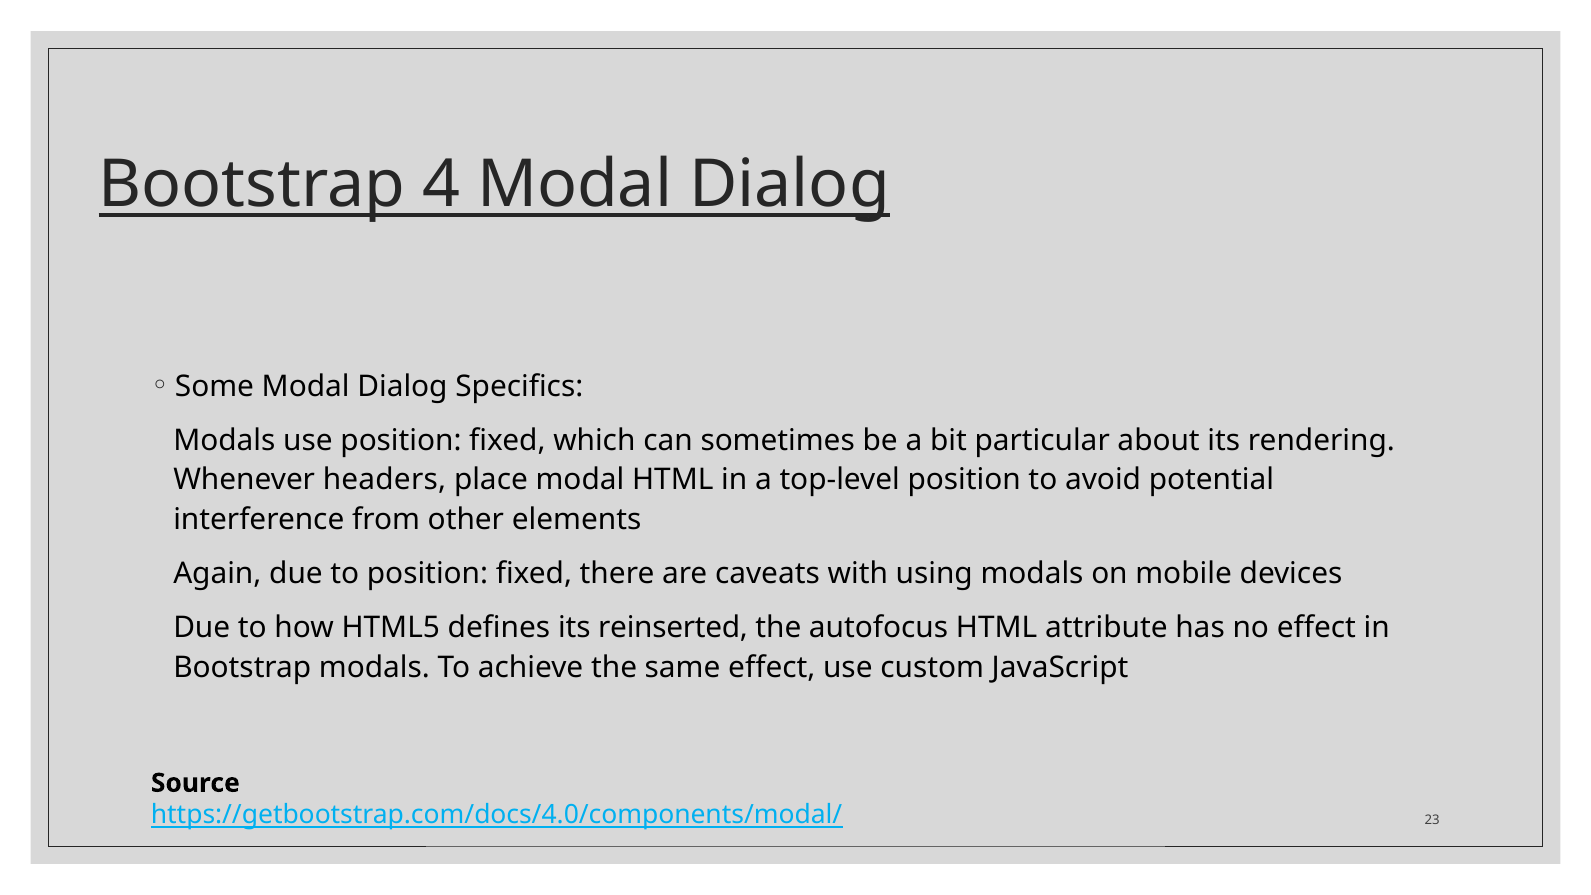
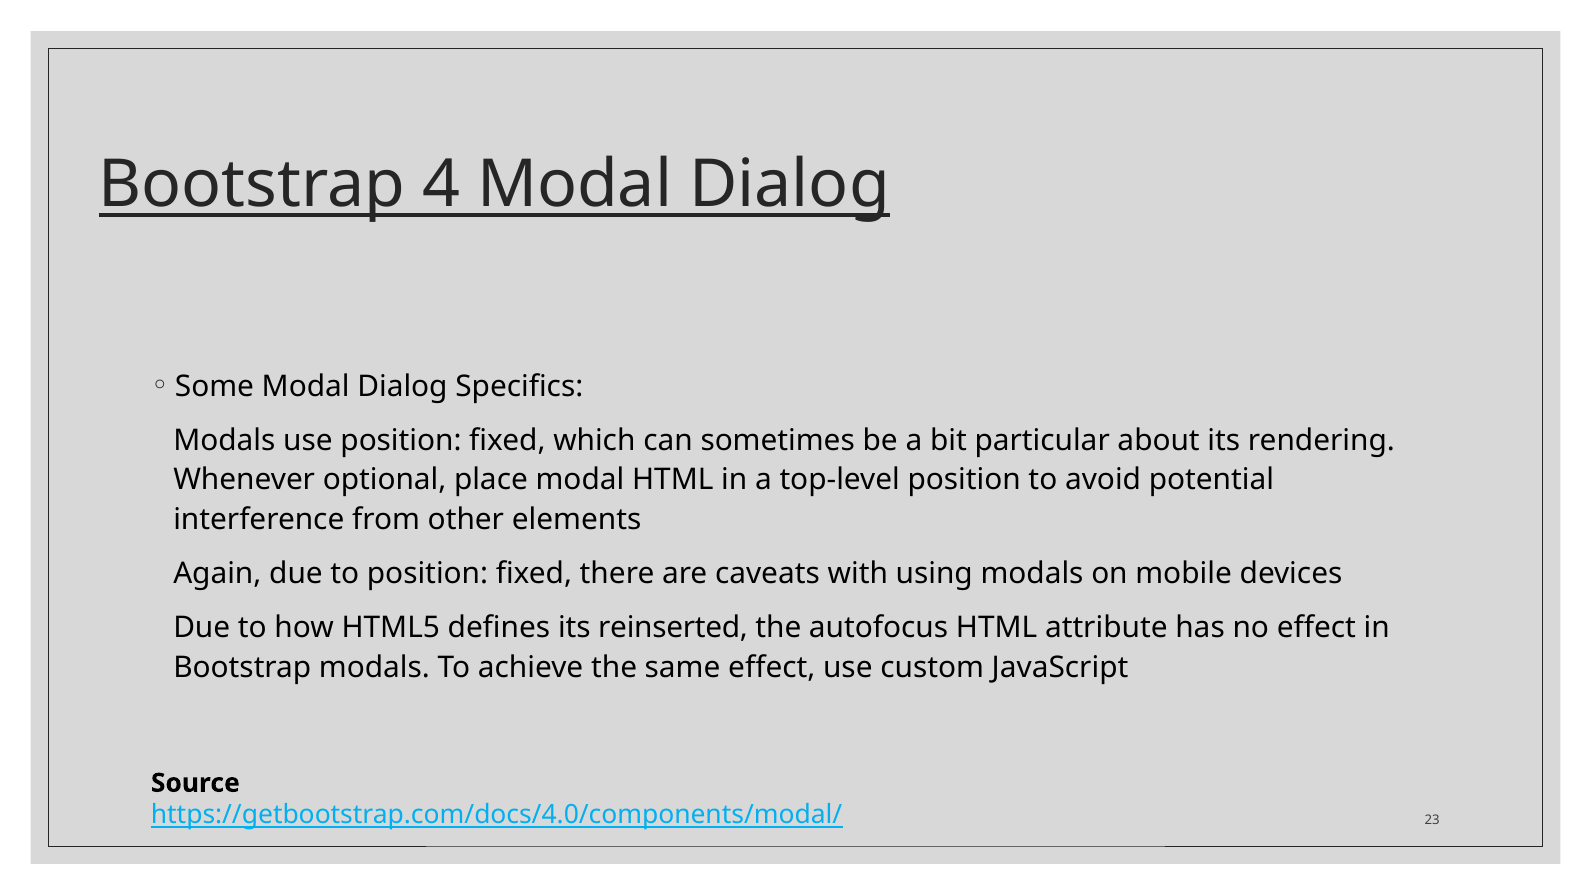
headers: headers -> optional
